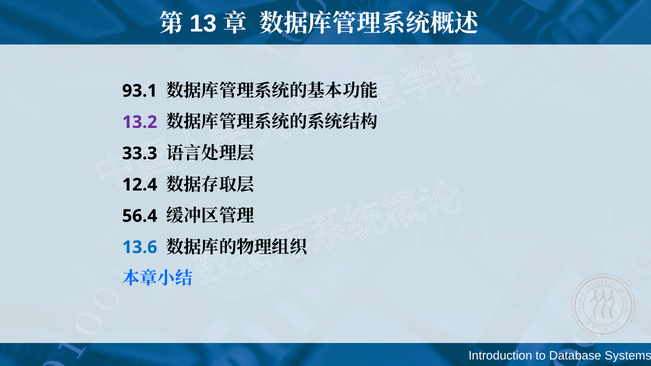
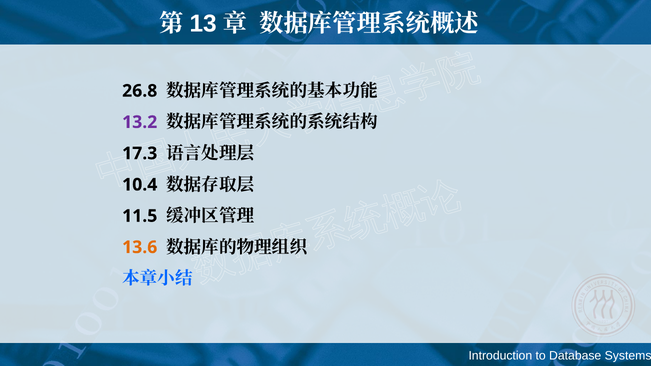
93.1: 93.1 -> 26.8
33.3: 33.3 -> 17.3
12.4: 12.4 -> 10.4
56.4: 56.4 -> 11.5
13.6 colour: blue -> orange
